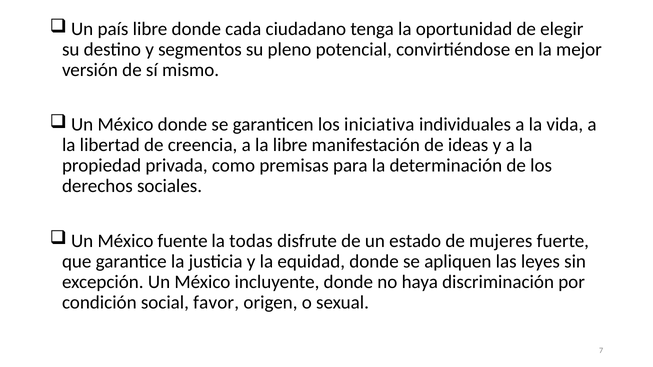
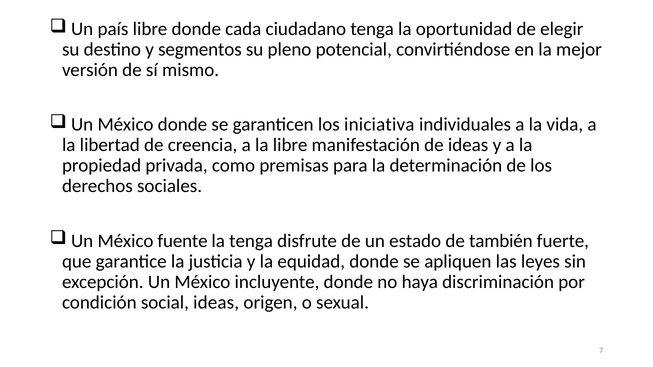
la todas: todas -> tenga
mujeres: mujeres -> también
social favor: favor -> ideas
